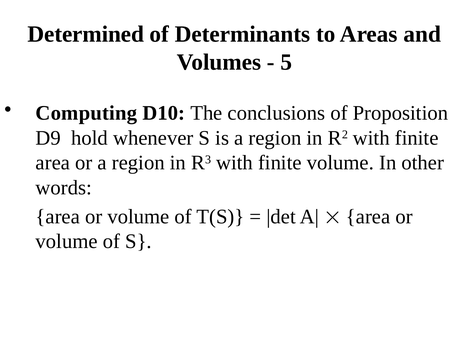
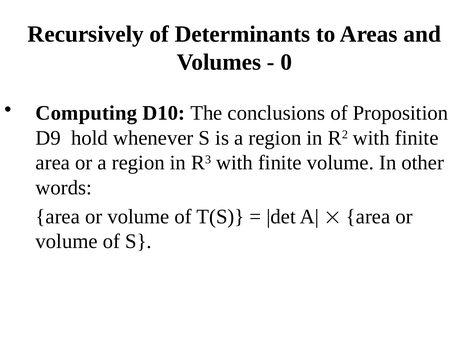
Determined: Determined -> Recursively
5: 5 -> 0
